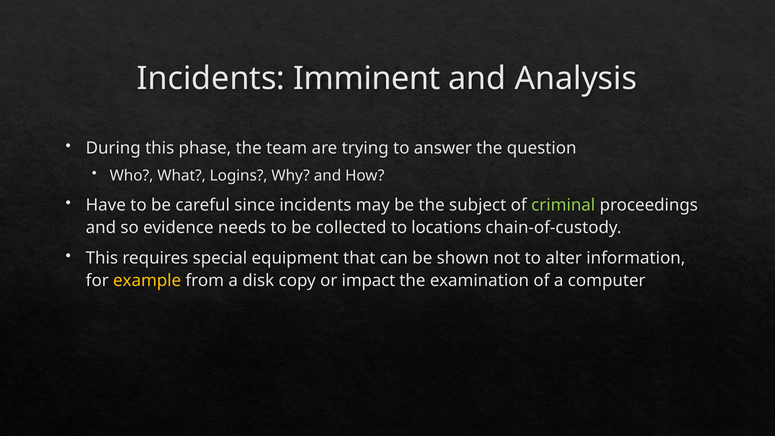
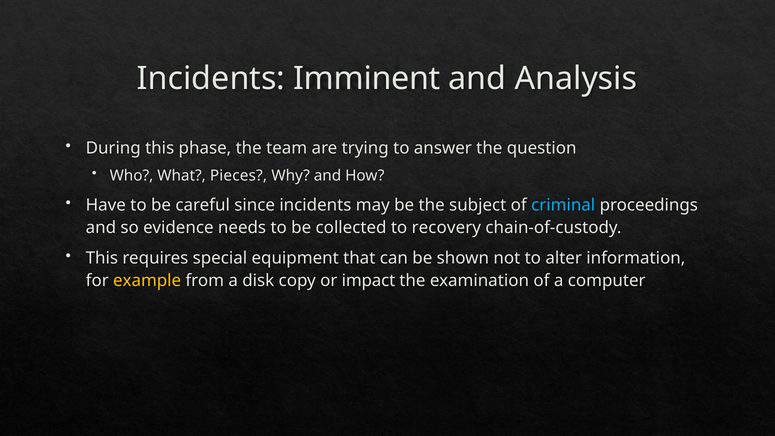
Logins: Logins -> Pieces
criminal colour: light green -> light blue
locations: locations -> recovery
